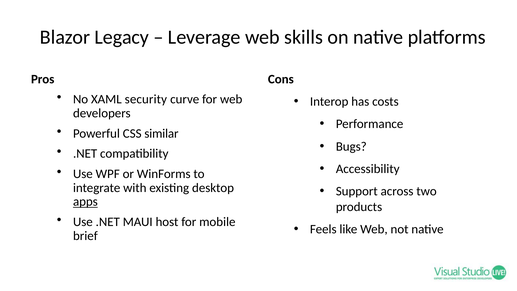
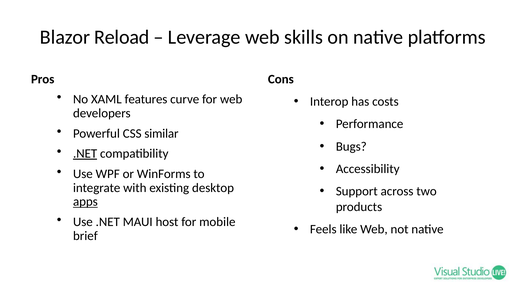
Legacy: Legacy -> Reload
security: security -> features
.NET at (85, 154) underline: none -> present
